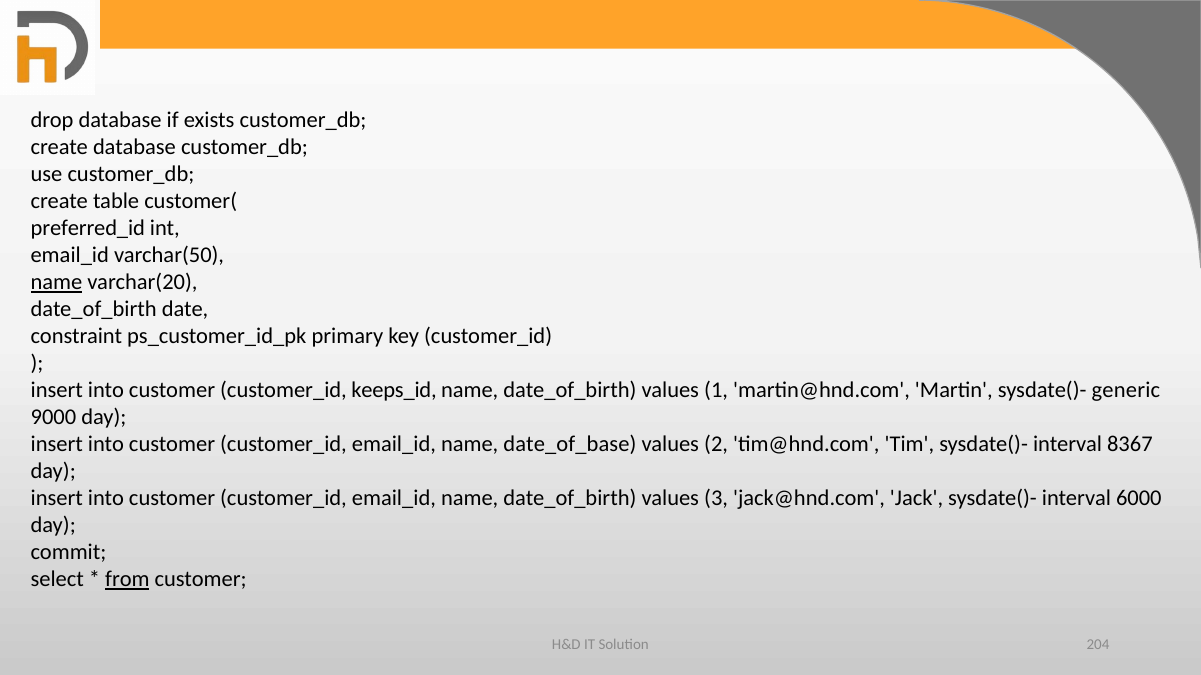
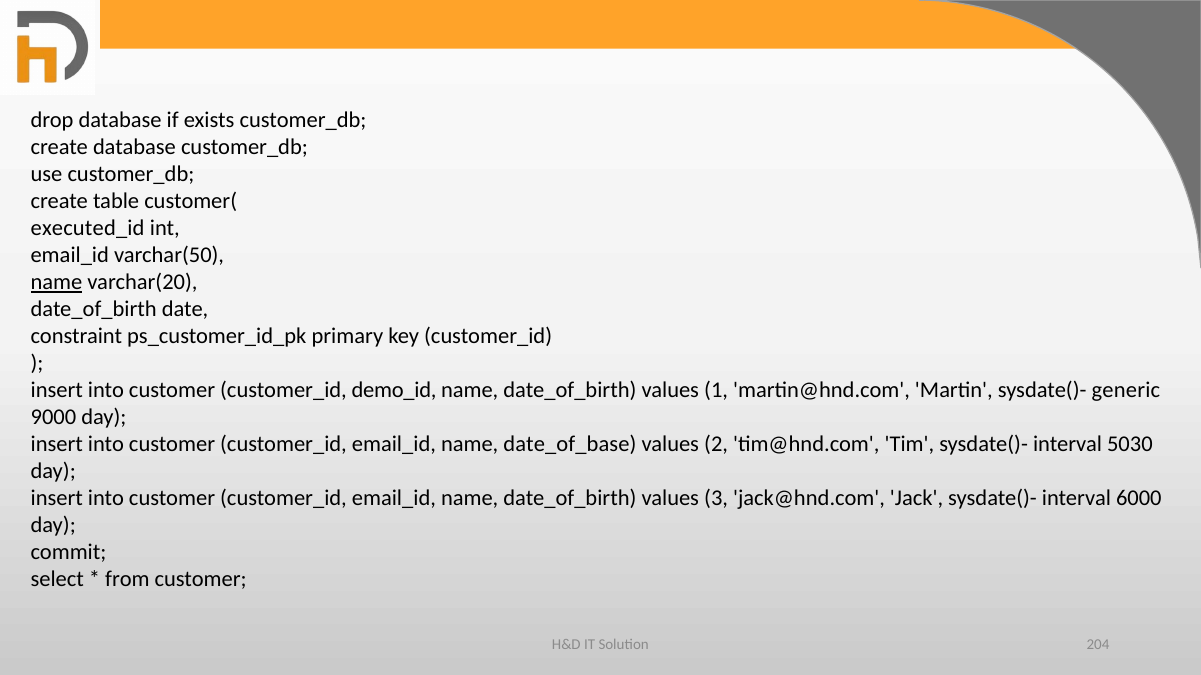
preferred_id: preferred_id -> executed_id
keeps_id: keeps_id -> demo_id
8367: 8367 -> 5030
from underline: present -> none
